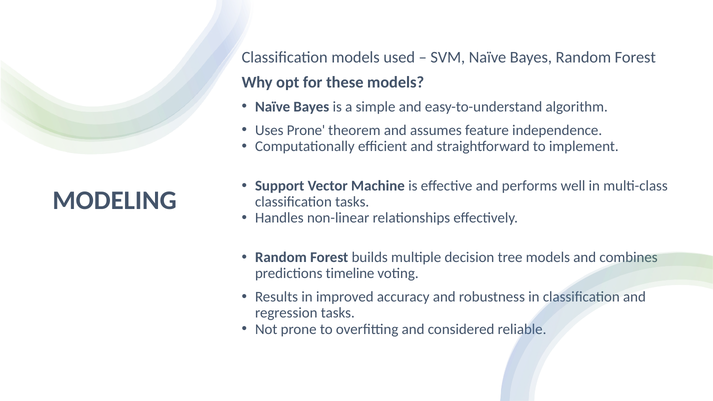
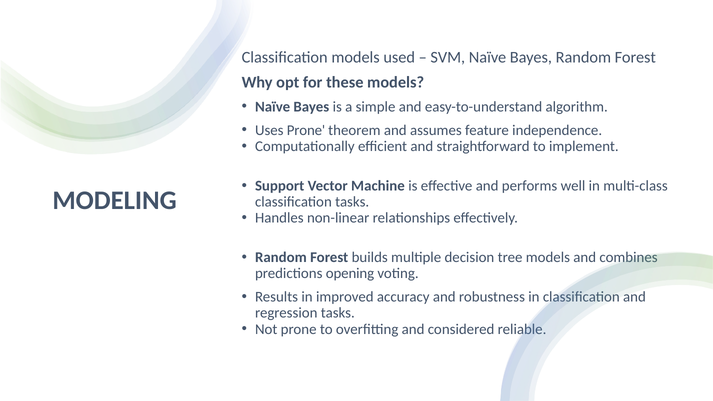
timeline: timeline -> opening
